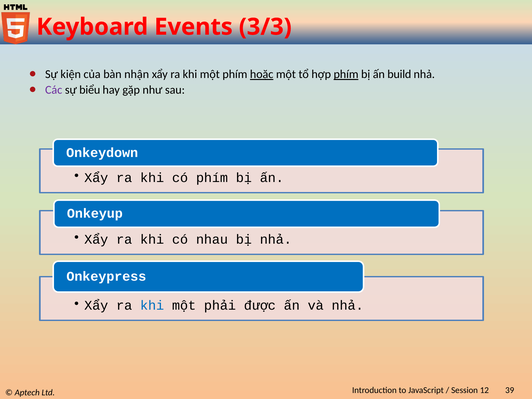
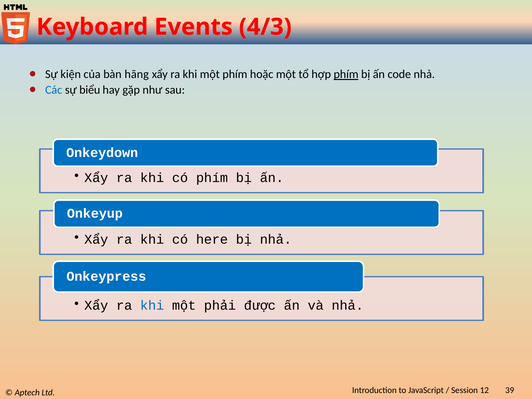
3/3: 3/3 -> 4/3
nhận: nhận -> hãng
hoặc underline: present -> none
build: build -> code
Các colour: purple -> blue
nhau: nhau -> here
